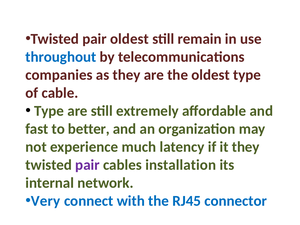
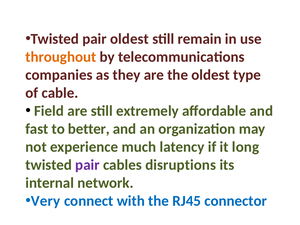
throughout colour: blue -> orange
Type at (49, 111): Type -> Field
it they: they -> long
installation: installation -> disruptions
